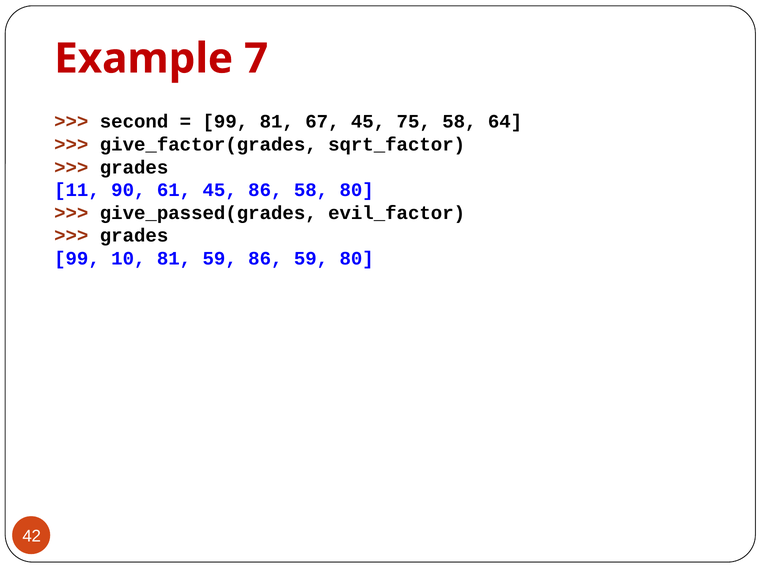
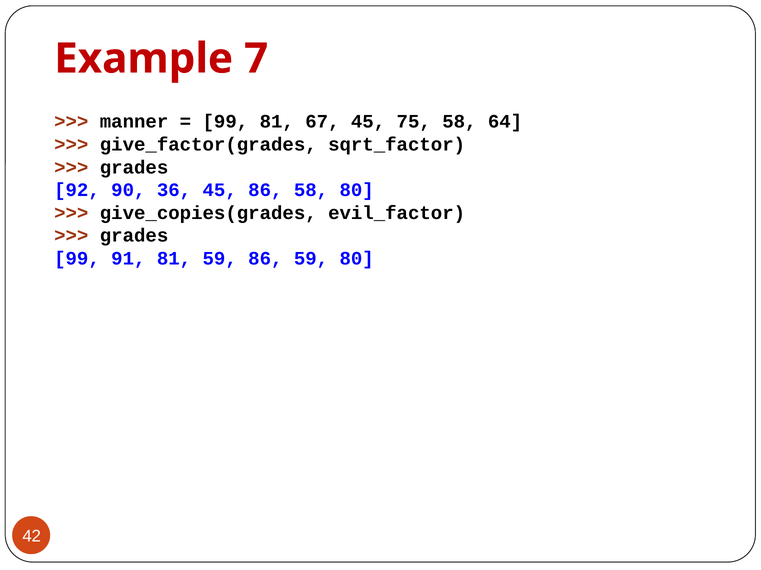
second: second -> manner
11: 11 -> 92
61: 61 -> 36
give_passed(grades: give_passed(grades -> give_copies(grades
10: 10 -> 91
